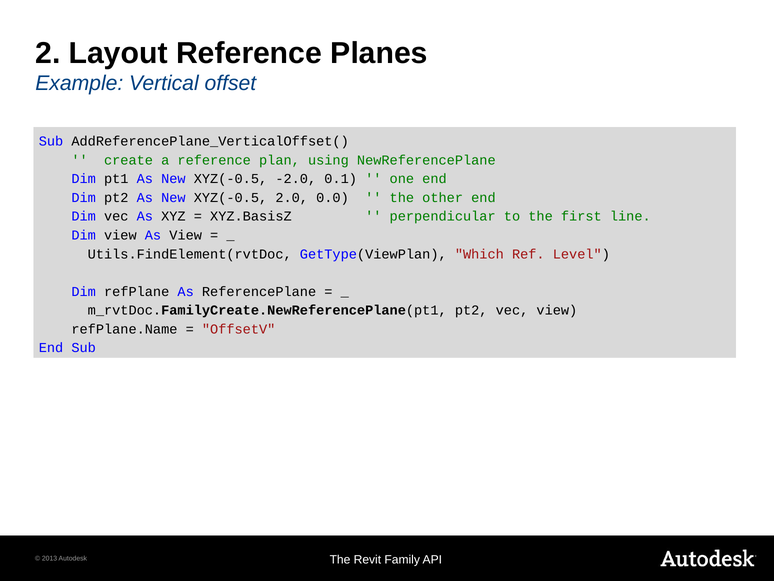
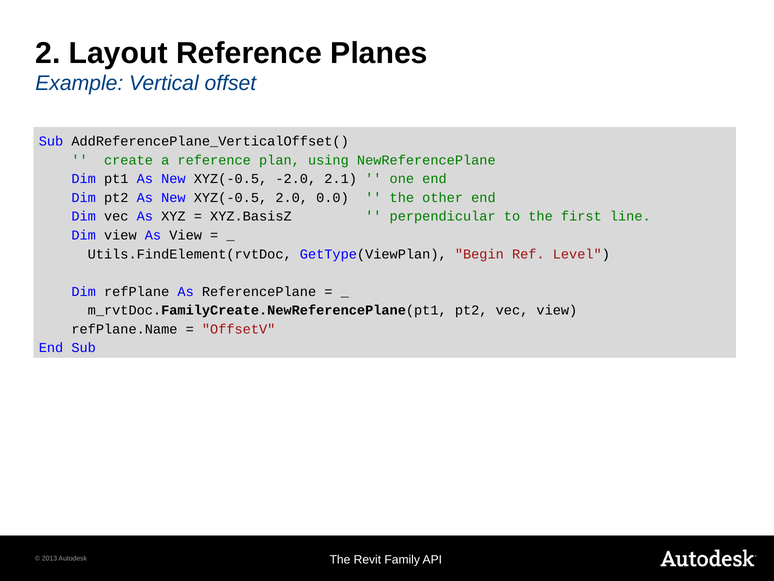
0.1: 0.1 -> 2.1
Which: Which -> Begin
